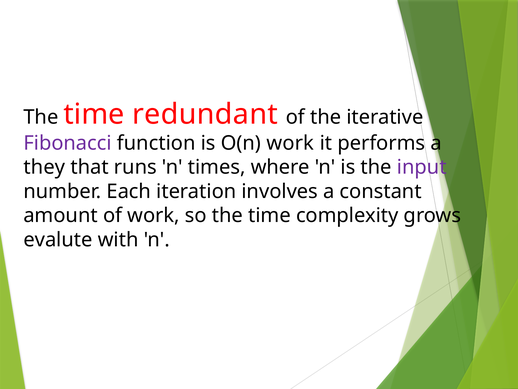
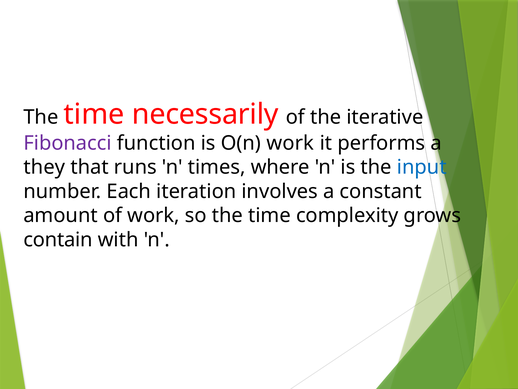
redundant: redundant -> necessarily
input colour: purple -> blue
evalute: evalute -> contain
